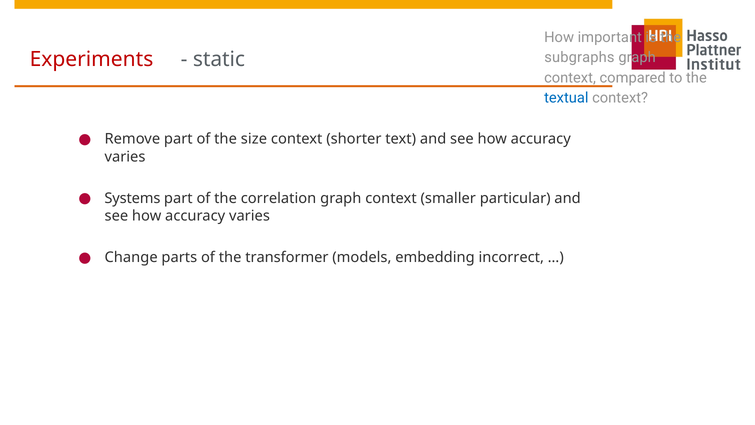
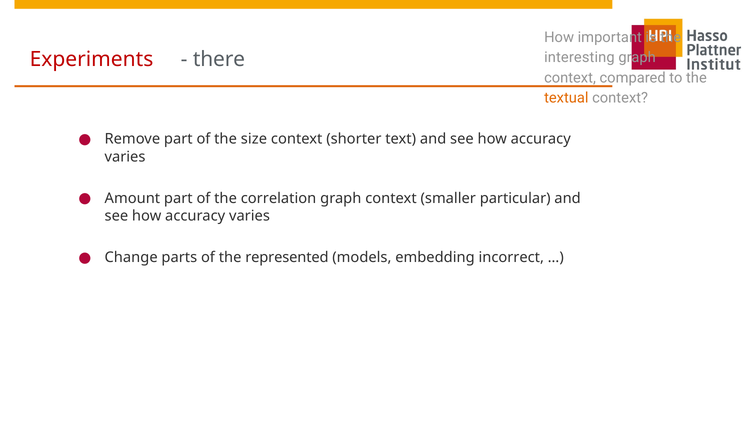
subgraphs: subgraphs -> interesting
static: static -> there
textual colour: blue -> orange
Systems: Systems -> Amount
transformer: transformer -> represented
